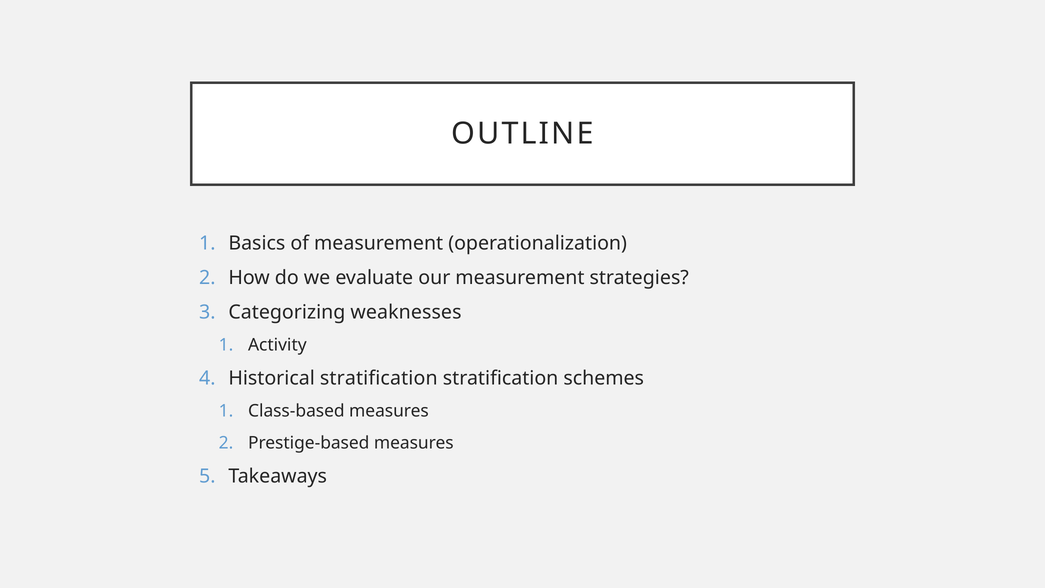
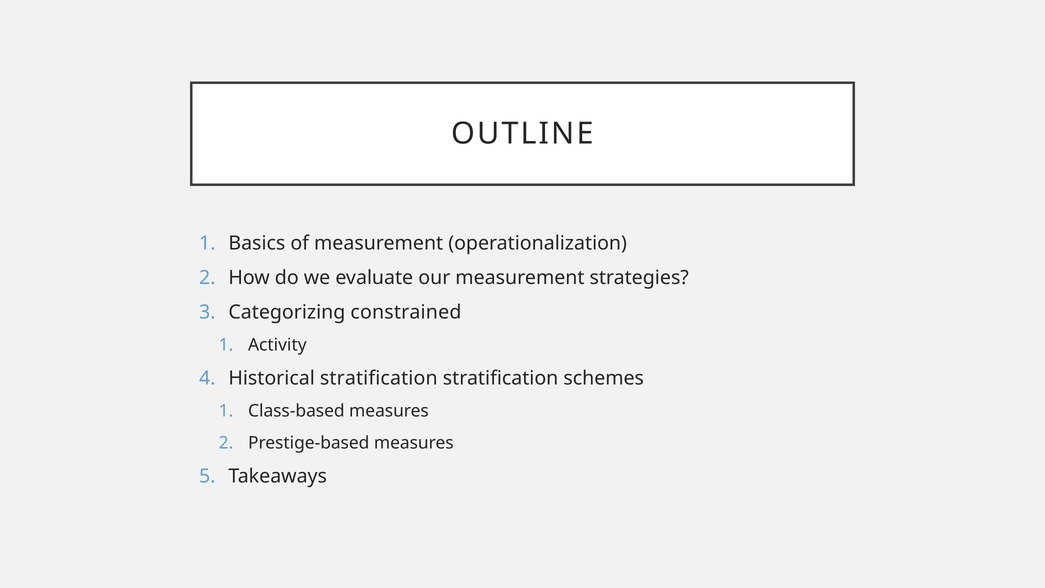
weaknesses: weaknesses -> constrained
